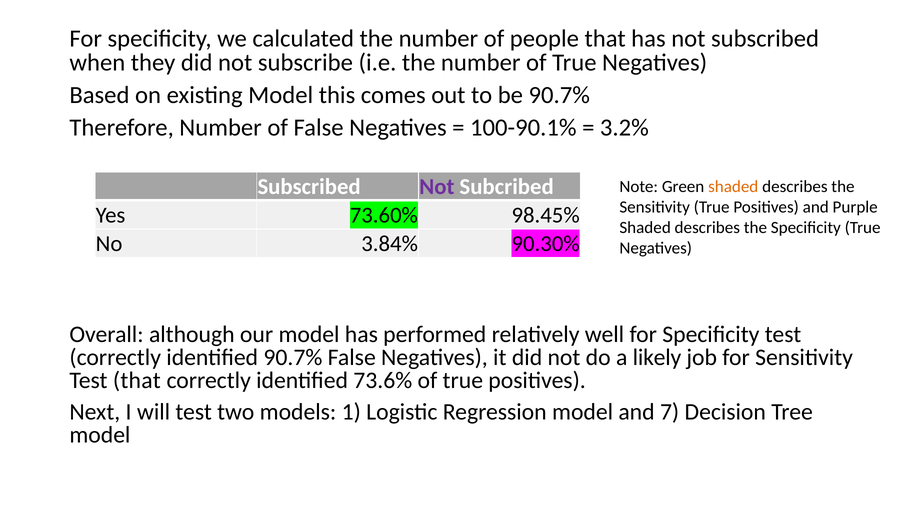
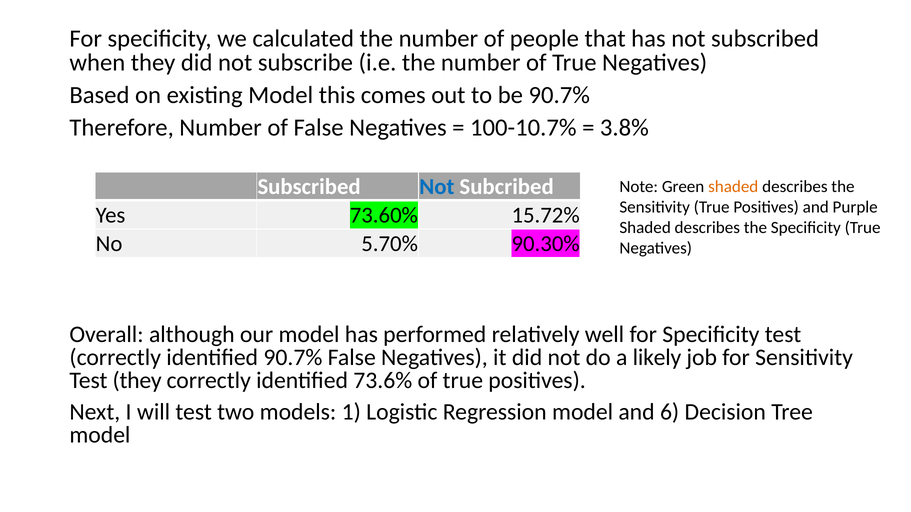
100-90.1%: 100-90.1% -> 100-10.7%
3.2%: 3.2% -> 3.8%
Not at (437, 187) colour: purple -> blue
98.45%: 98.45% -> 15.72%
3.84%: 3.84% -> 5.70%
Test that: that -> they
7: 7 -> 6
